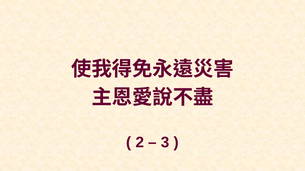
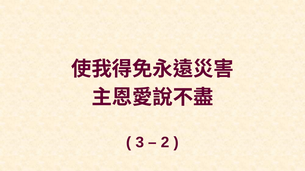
2: 2 -> 3
3: 3 -> 2
